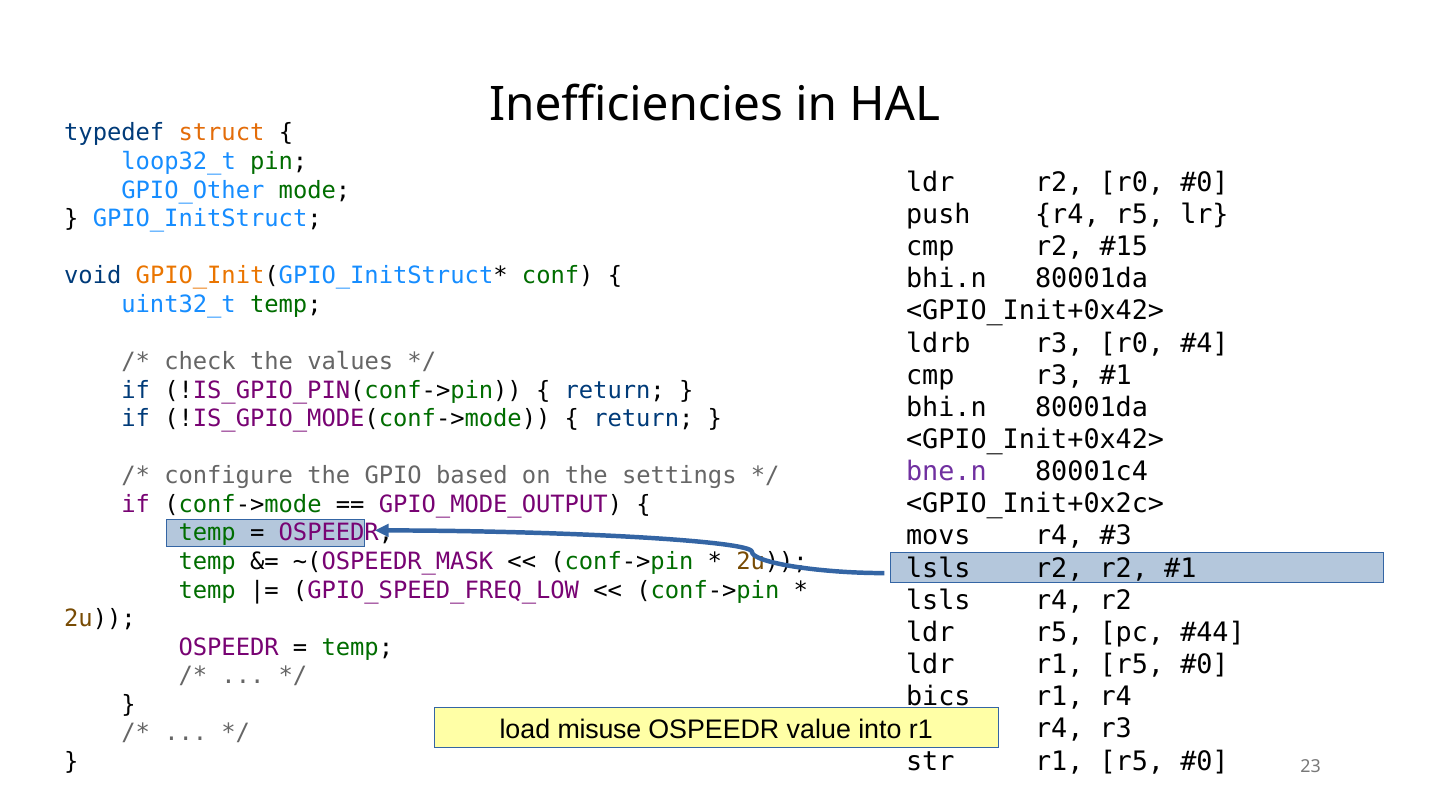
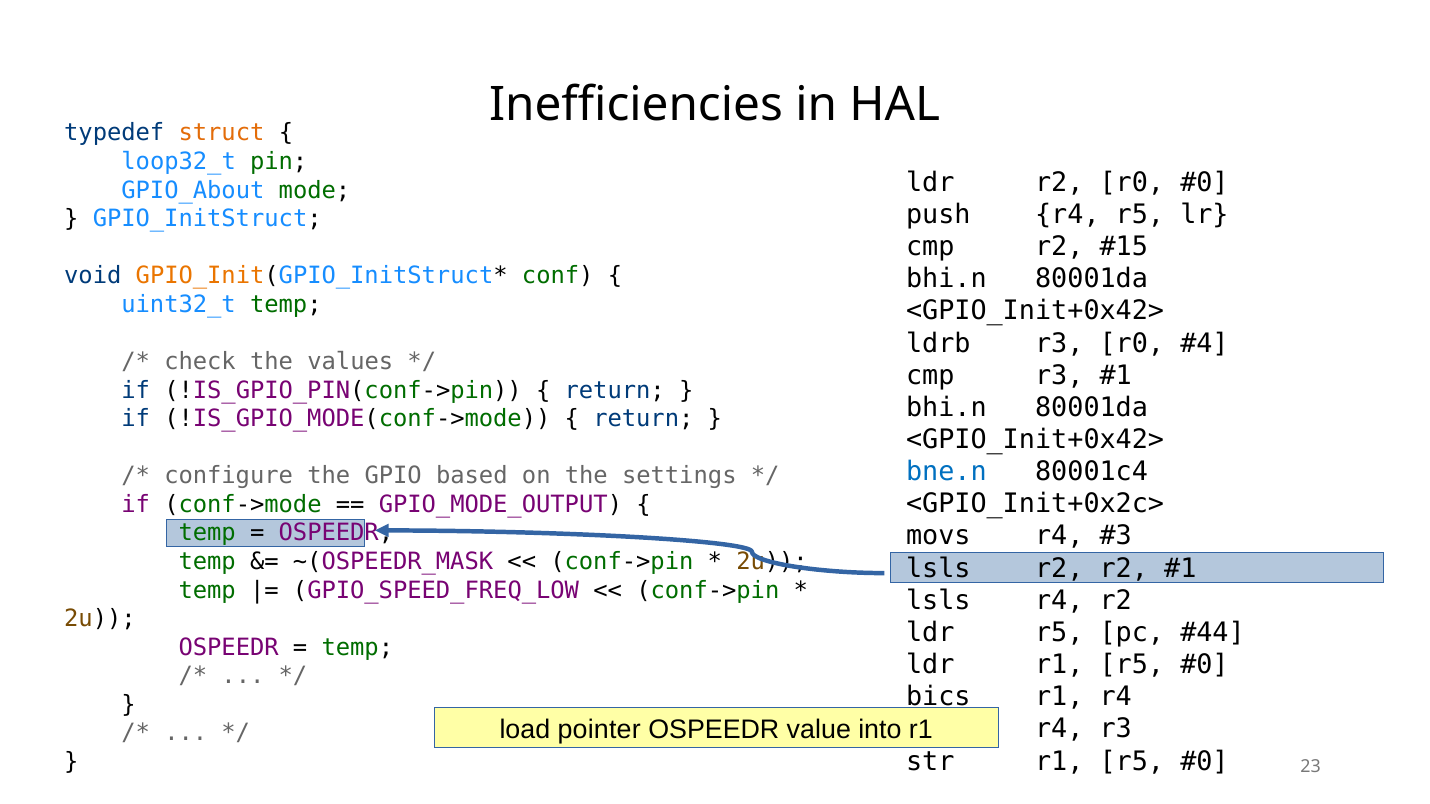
GPIO_Other: GPIO_Other -> GPIO_About
bne.n colour: purple -> blue
misuse: misuse -> pointer
